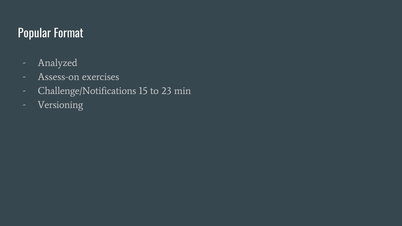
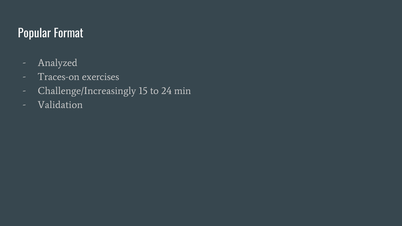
Assess-on: Assess-on -> Traces-on
Challenge/Notifications: Challenge/Notifications -> Challenge/Increasingly
23: 23 -> 24
Versioning: Versioning -> Validation
